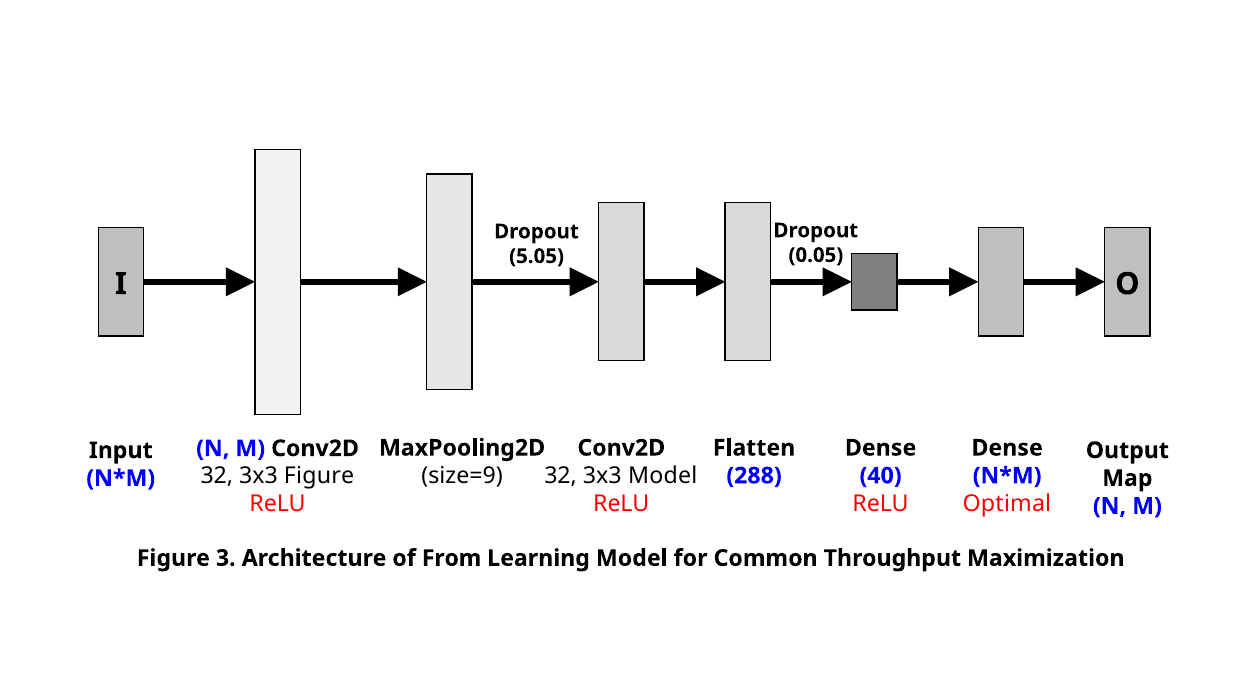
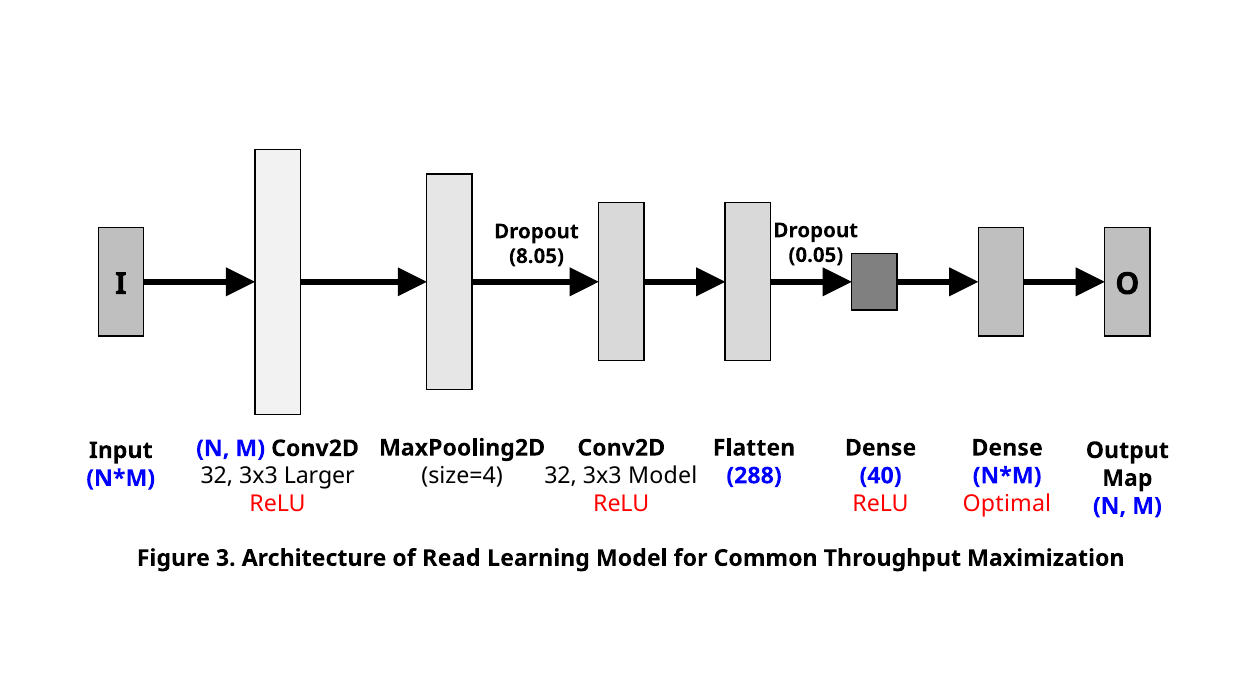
5.05: 5.05 -> 8.05
size=9: size=9 -> size=4
3x3 Figure: Figure -> Larger
From: From -> Read
